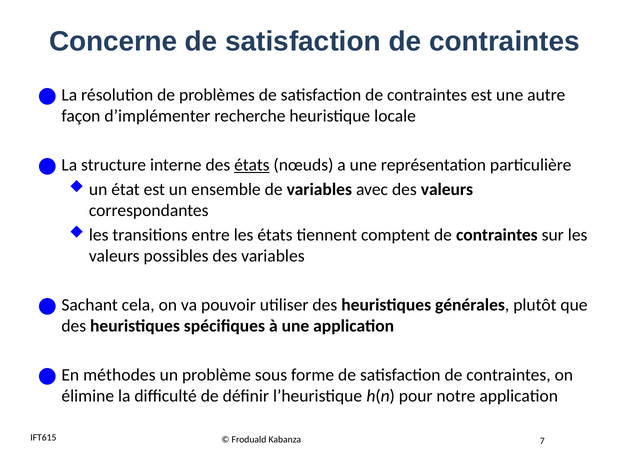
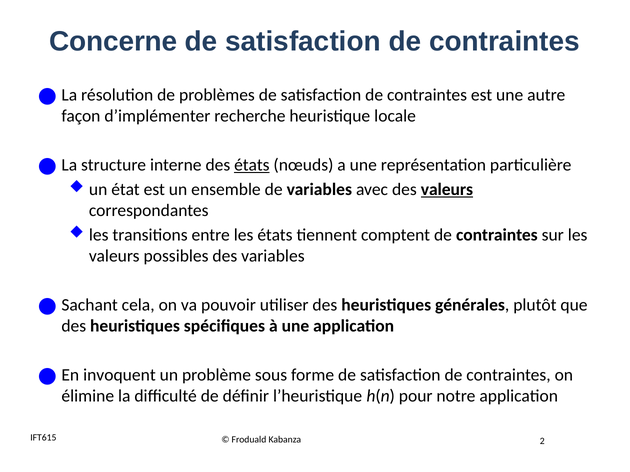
valeurs at (447, 190) underline: none -> present
méthodes: méthodes -> invoquent
7: 7 -> 2
